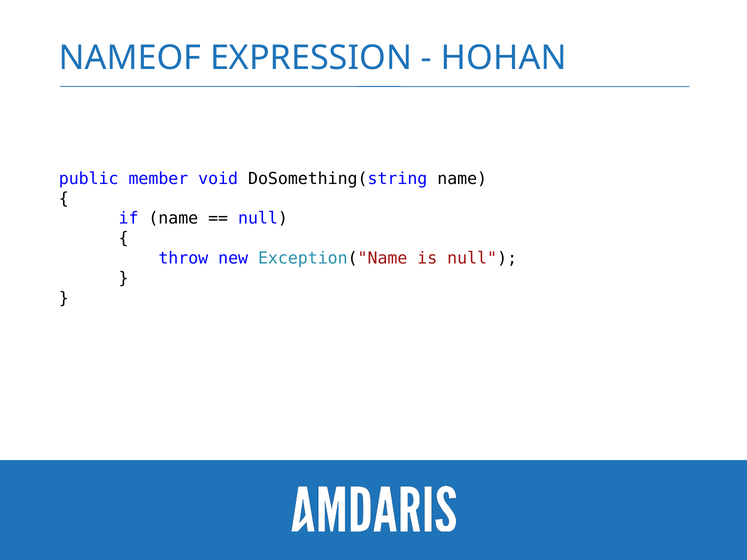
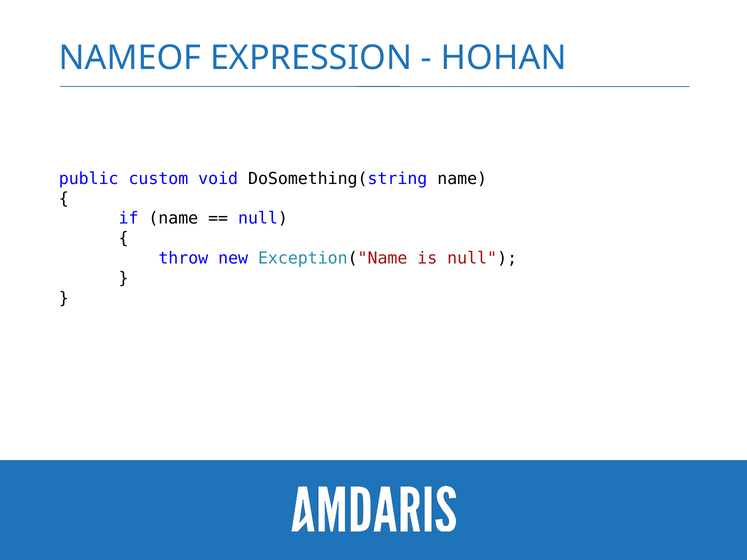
member: member -> custom
